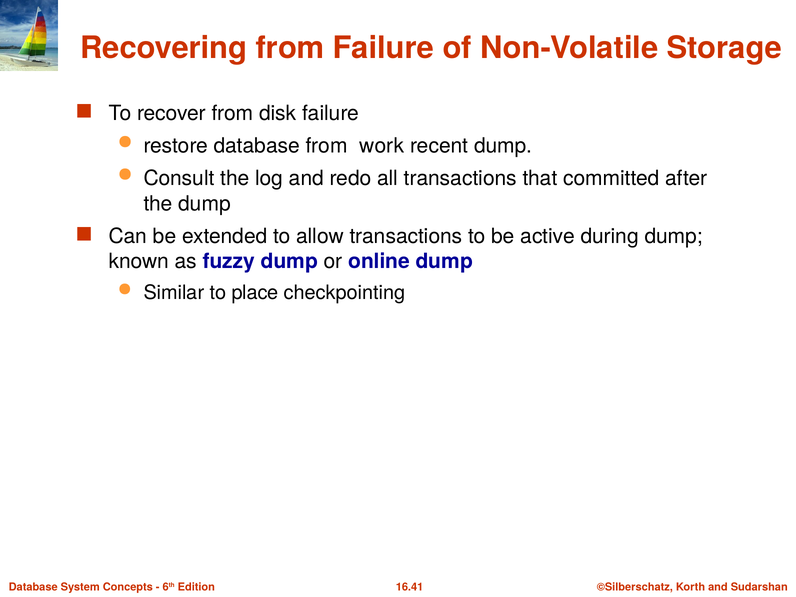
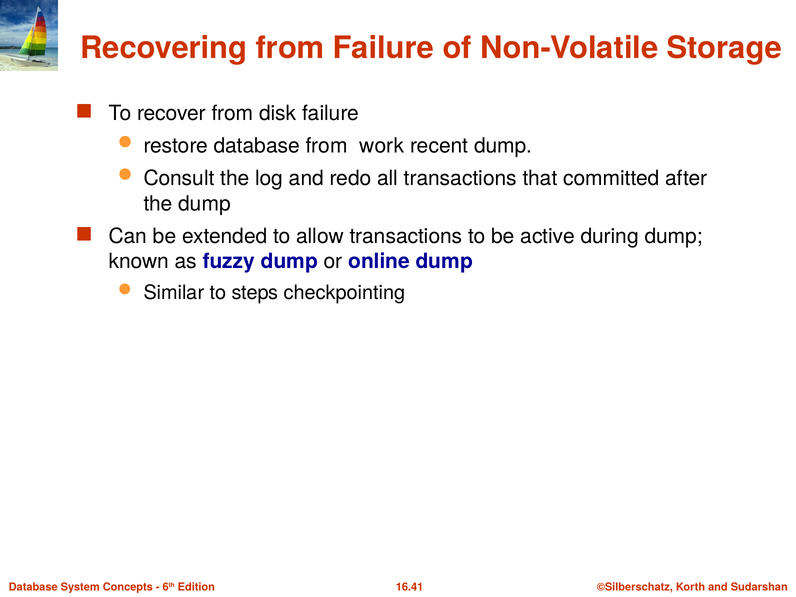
place: place -> steps
